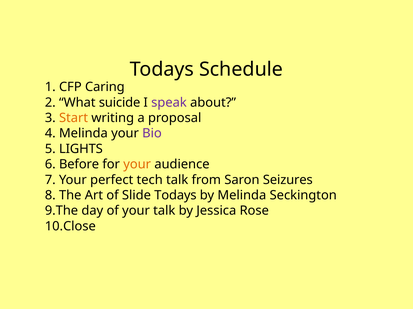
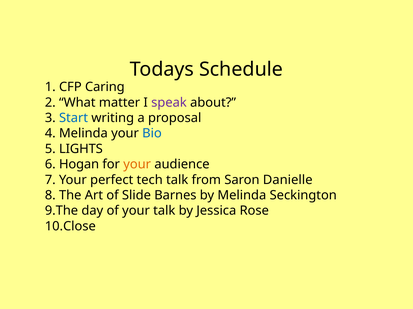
suicide: suicide -> matter
Start colour: orange -> blue
Bio colour: purple -> blue
Before: Before -> Hogan
Seizures: Seizures -> Danielle
Slide Todays: Todays -> Barnes
